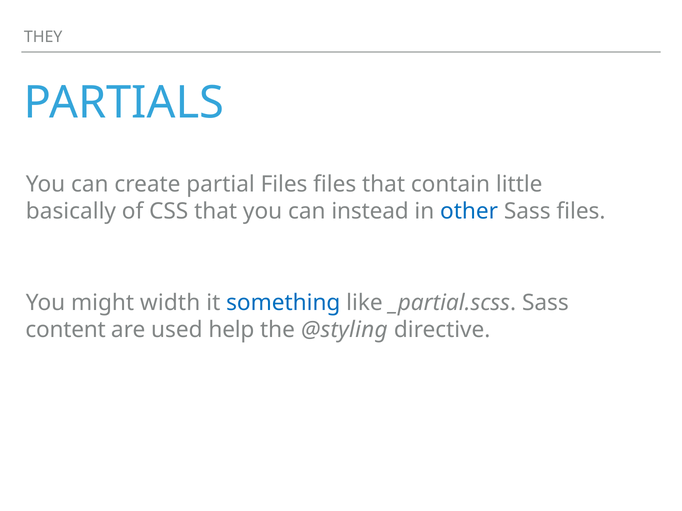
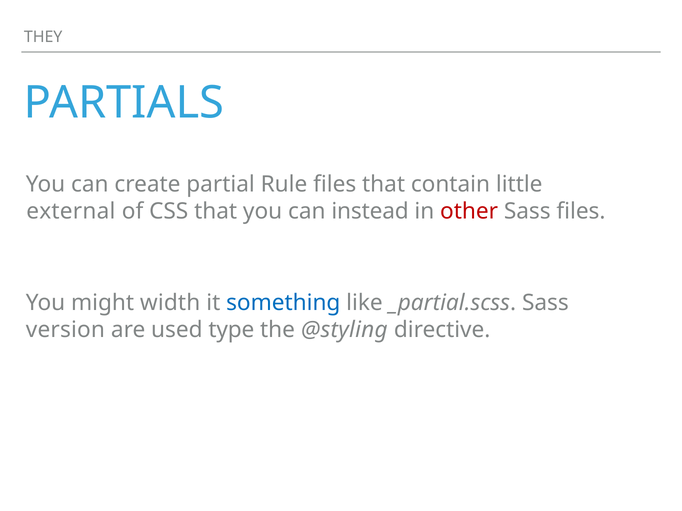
partial Files: Files -> Rule
basically: basically -> external
other colour: blue -> red
content: content -> version
help: help -> type
